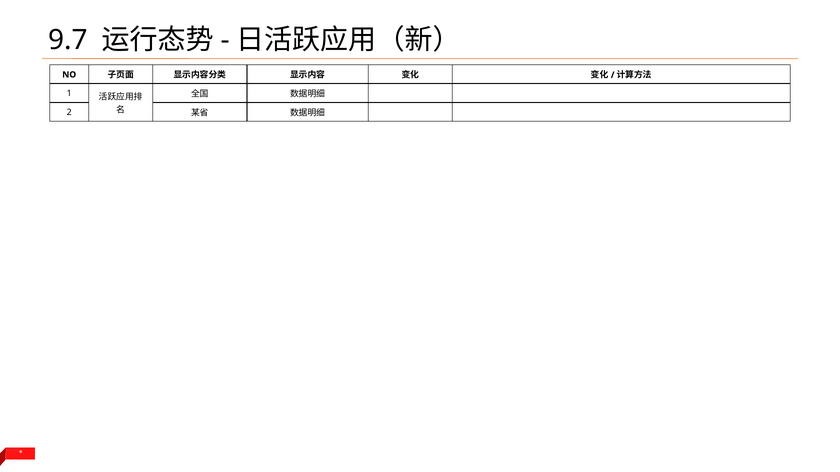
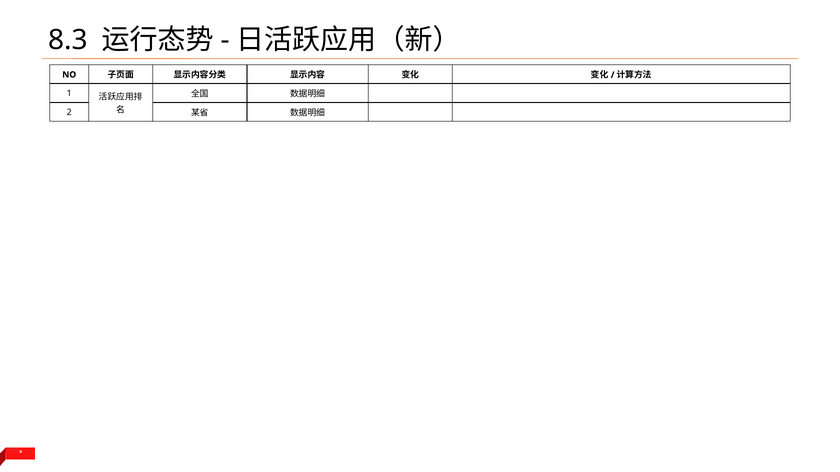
9.7: 9.7 -> 8.3
